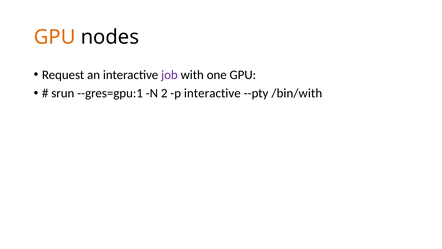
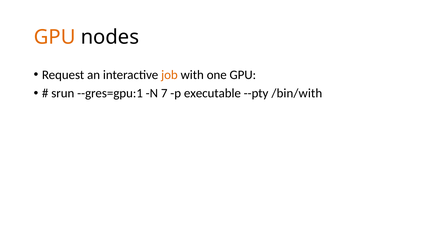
job colour: purple -> orange
2: 2 -> 7
p interactive: interactive -> executable
